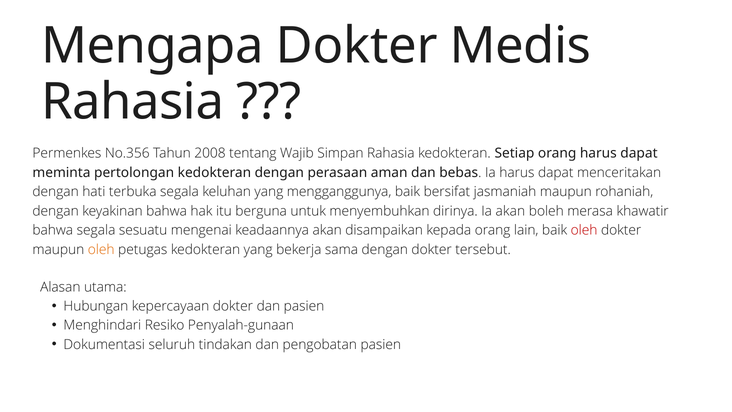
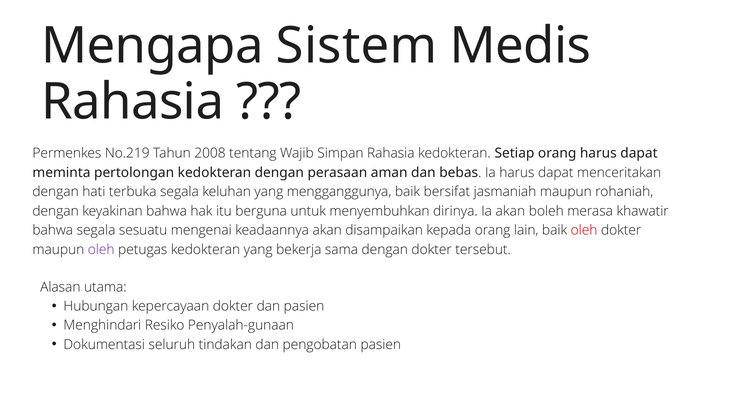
Mengapa Dokter: Dokter -> Sistem
No.356: No.356 -> No.219
oleh at (101, 249) colour: orange -> purple
